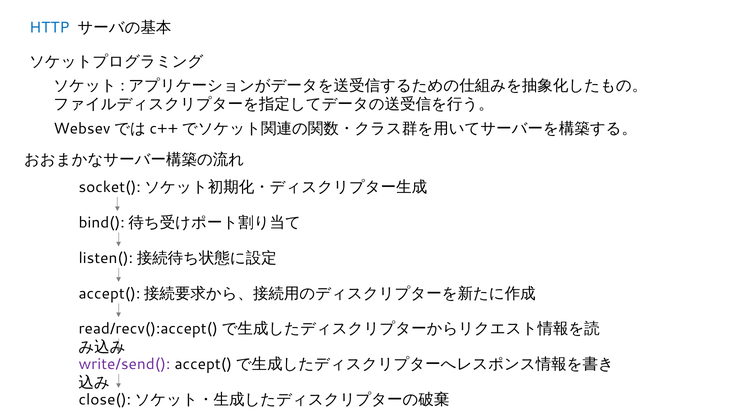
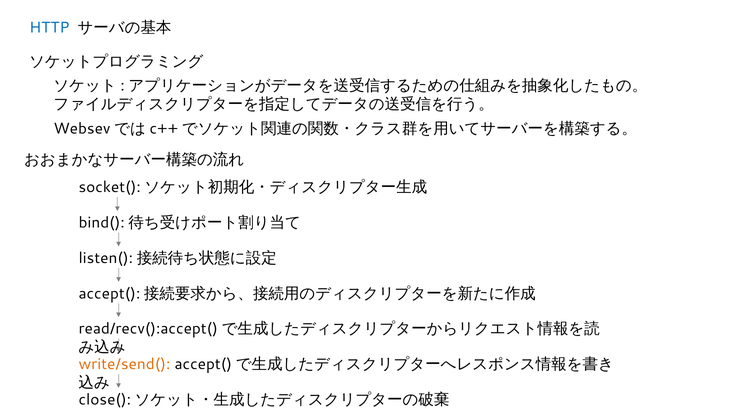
write/send( colour: purple -> orange
